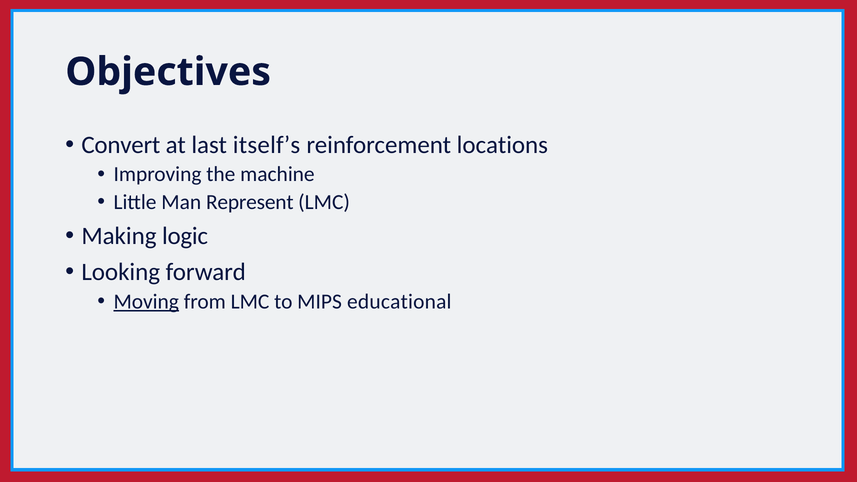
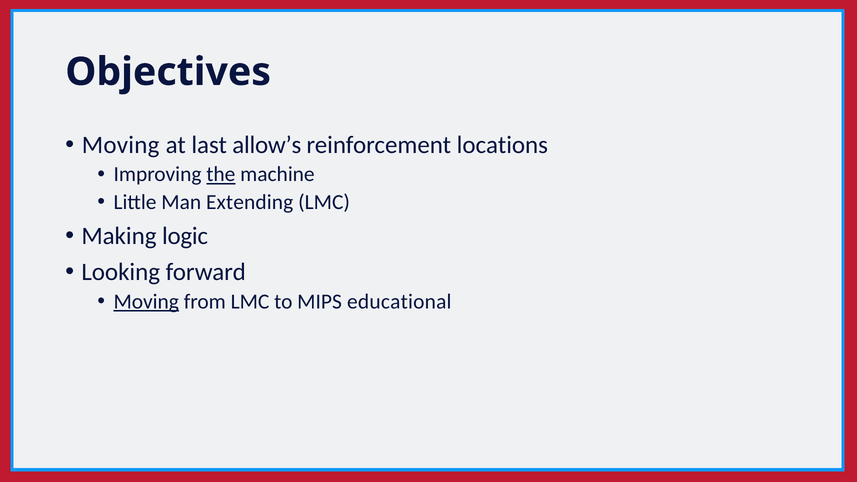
Convert at (121, 145): Convert -> Moving
itself’s: itself’s -> allow’s
the underline: none -> present
Represent: Represent -> Extending
